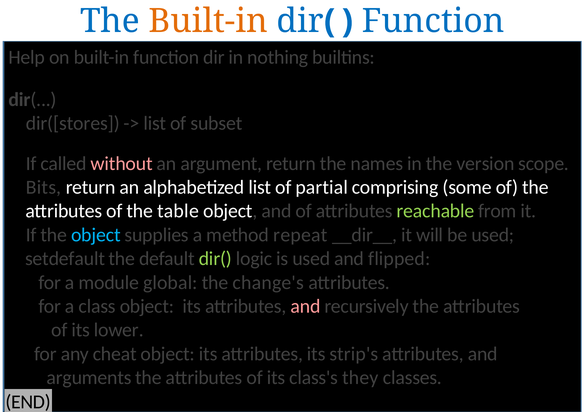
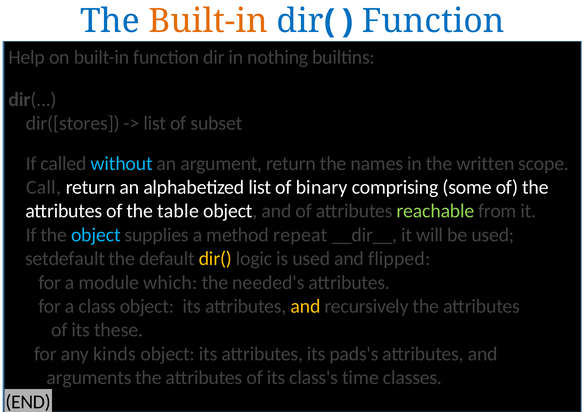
without colour: pink -> light blue
version: version -> written
Bits: Bits -> Call
partial: partial -> binary
dir( at (215, 259) colour: light green -> yellow
global: global -> which
change's: change's -> needed's
and at (306, 307) colour: pink -> yellow
lower: lower -> these
cheat: cheat -> kinds
strip's: strip's -> pads's
they: they -> time
